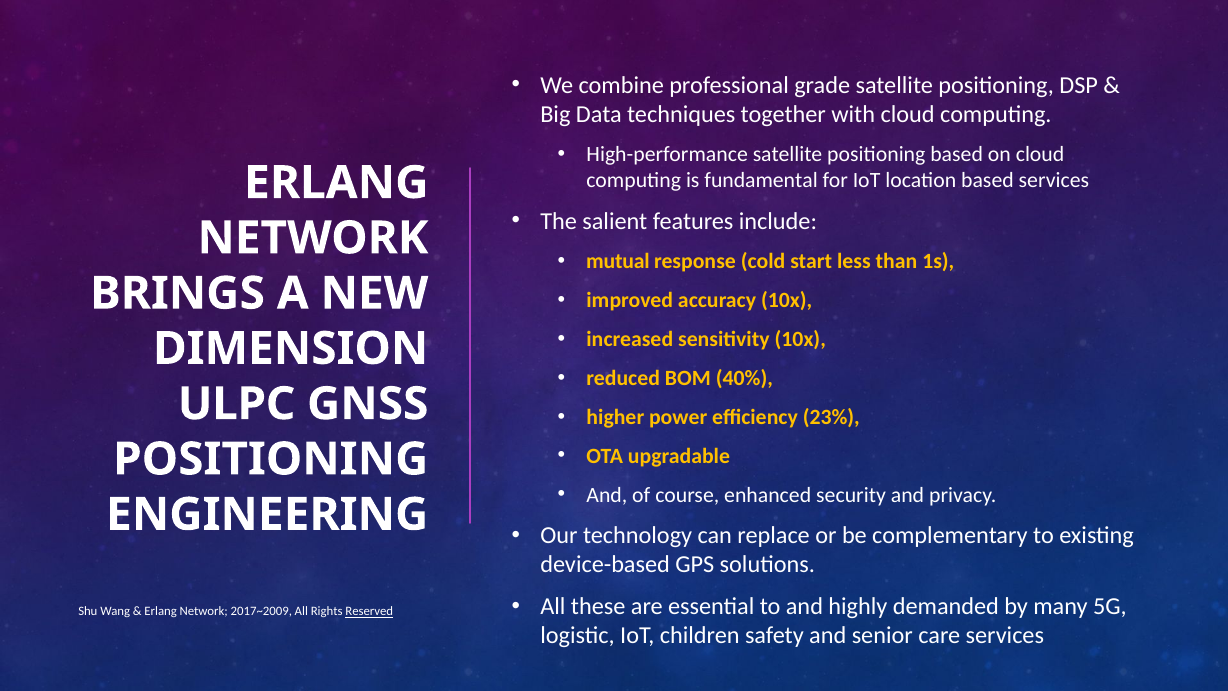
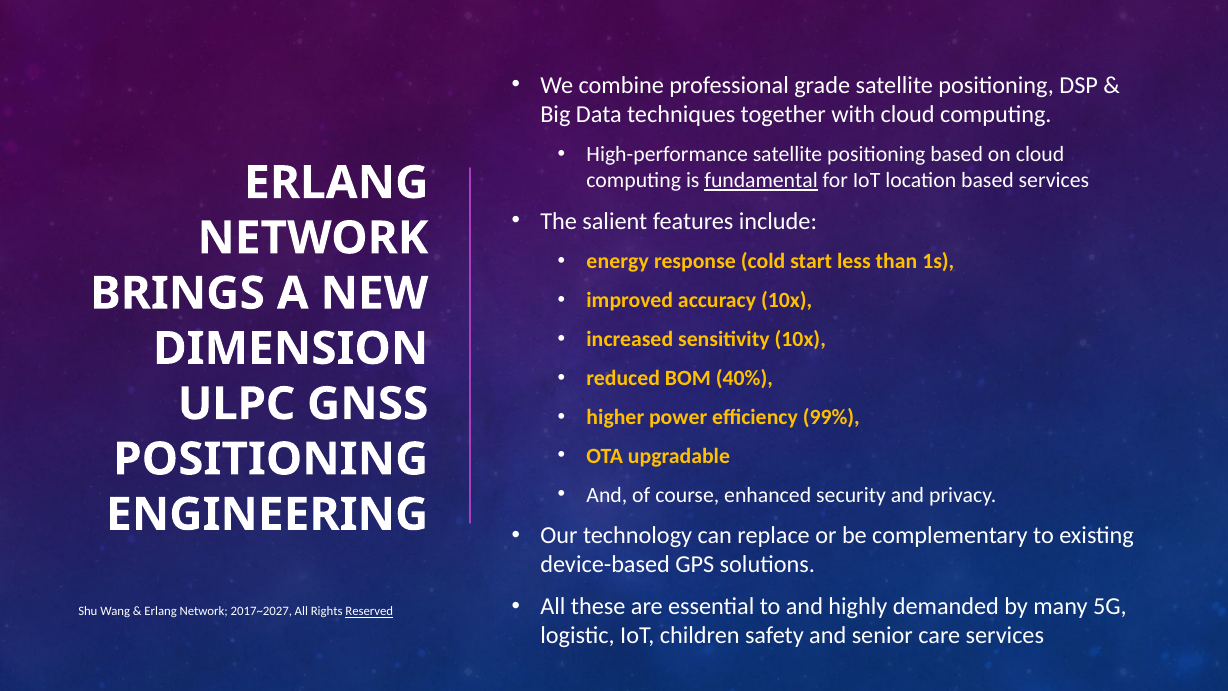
fundamental underline: none -> present
mutual: mutual -> energy
23%: 23% -> 99%
2017~2009: 2017~2009 -> 2017~2027
